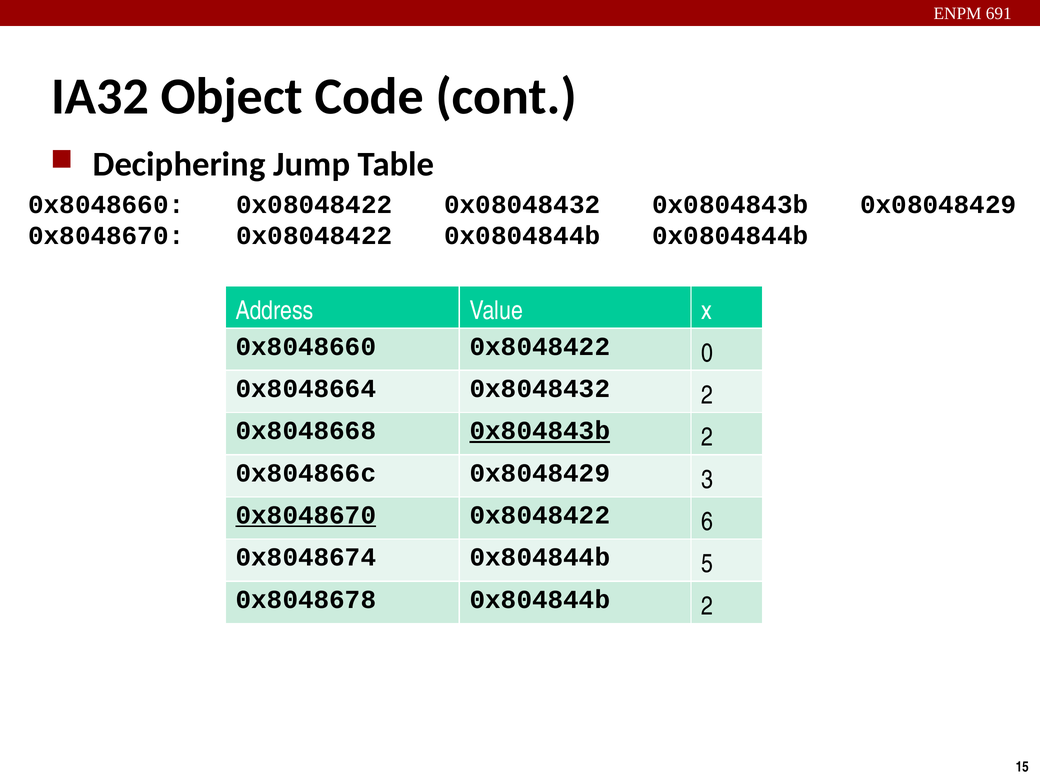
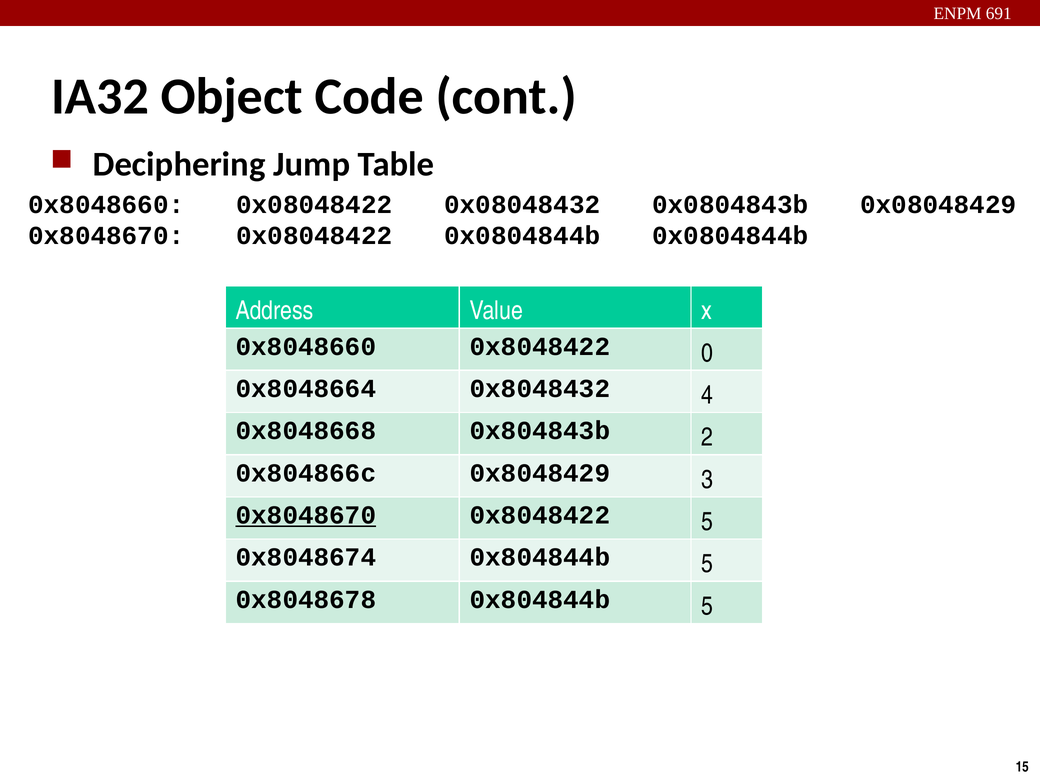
0x8048432 2: 2 -> 4
0x804843b underline: present -> none
0x8048422 6: 6 -> 5
0x8048678 0x804844b 2: 2 -> 5
